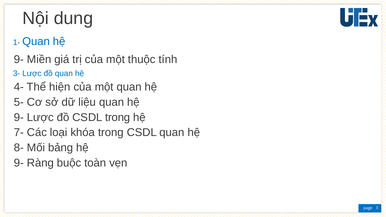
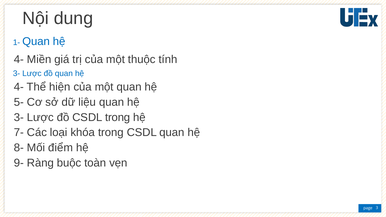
9- at (19, 59): 9- -> 4-
9- at (19, 117): 9- -> 3-
bảng: bảng -> điểm
